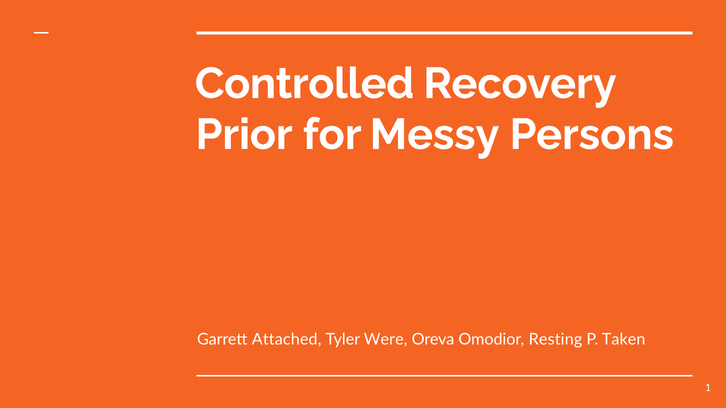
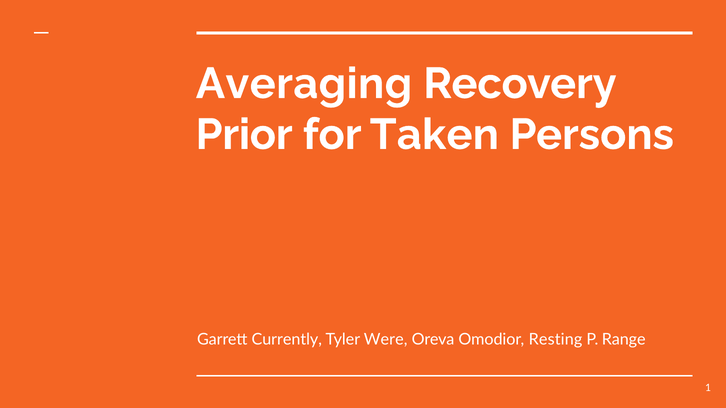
Controlled: Controlled -> Averaging
Messy: Messy -> Taken
Attached: Attached -> Currently
Taken: Taken -> Range
